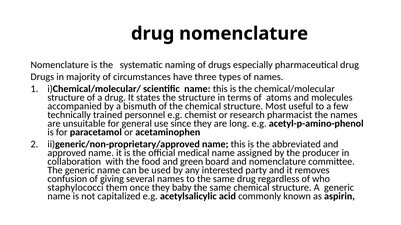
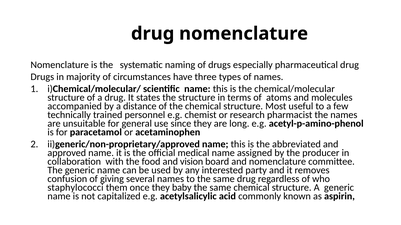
bismuth: bismuth -> distance
green: green -> vision
